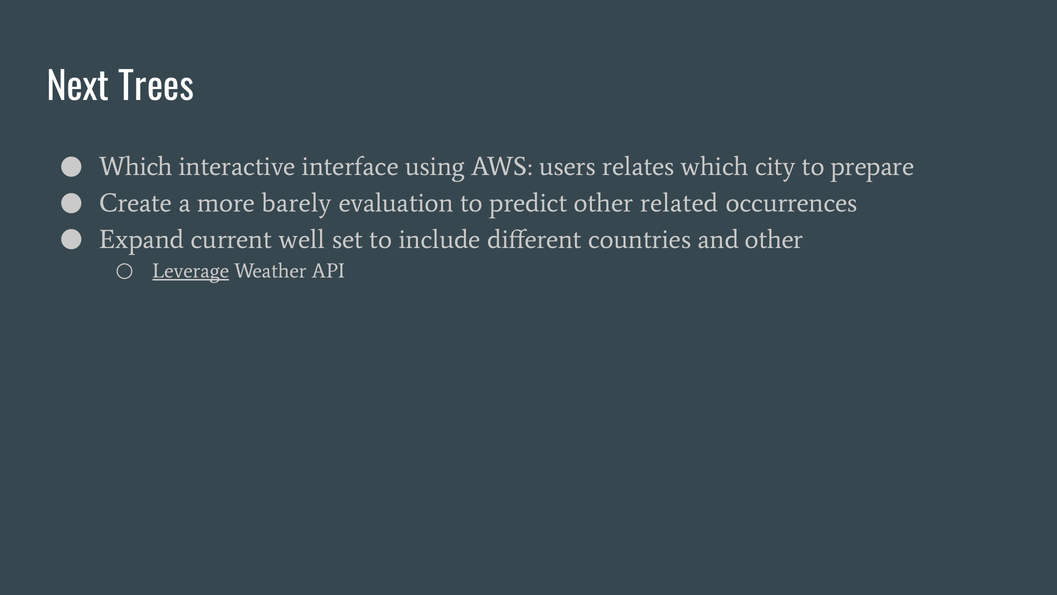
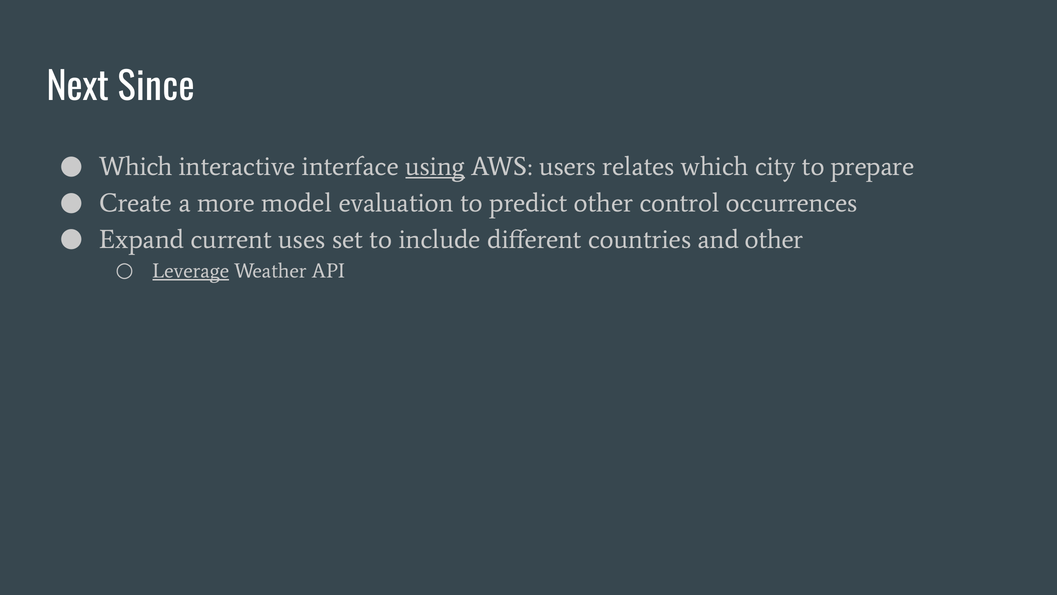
Trees: Trees -> Since
using underline: none -> present
barely: barely -> model
related: related -> control
well: well -> uses
